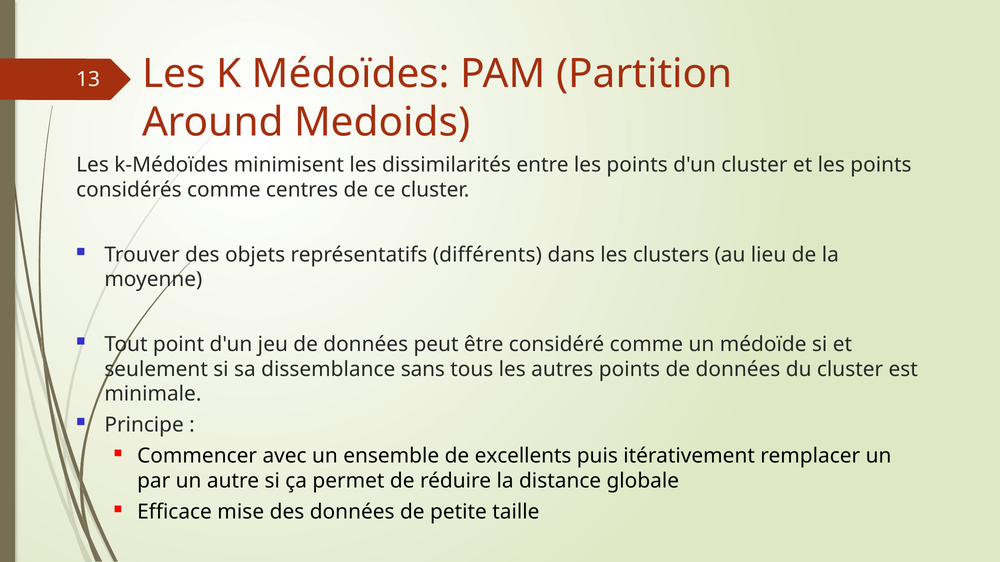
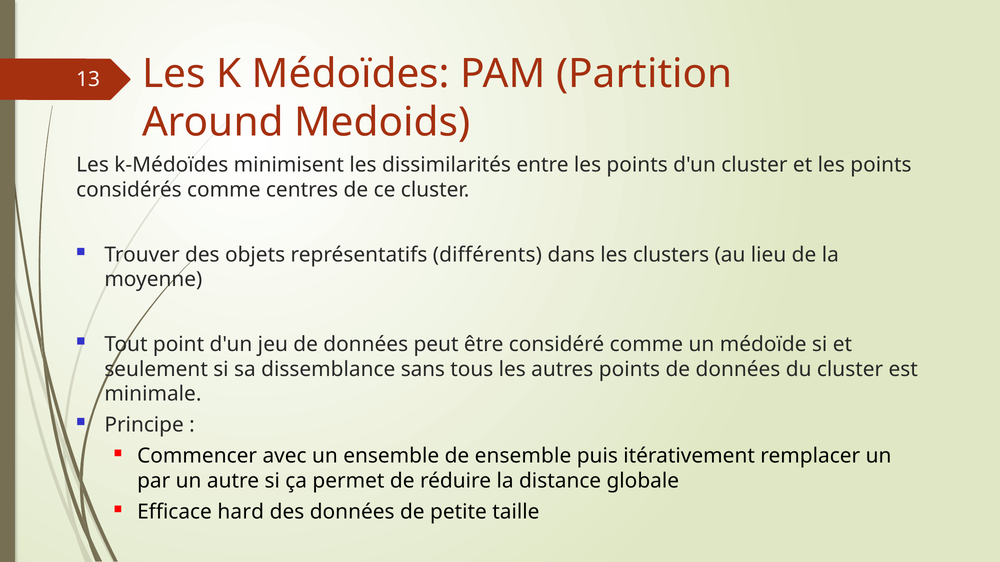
de excellents: excellents -> ensemble
mise: mise -> hard
